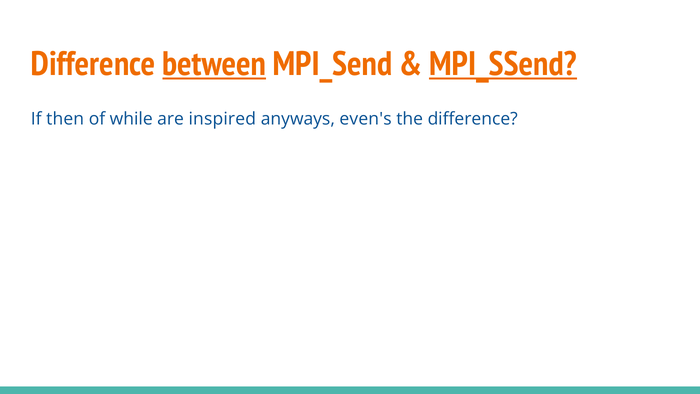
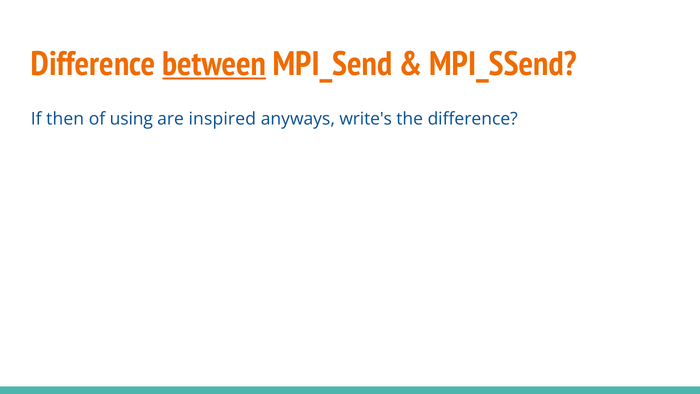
MPI_SSend underline: present -> none
while: while -> using
even's: even's -> write's
